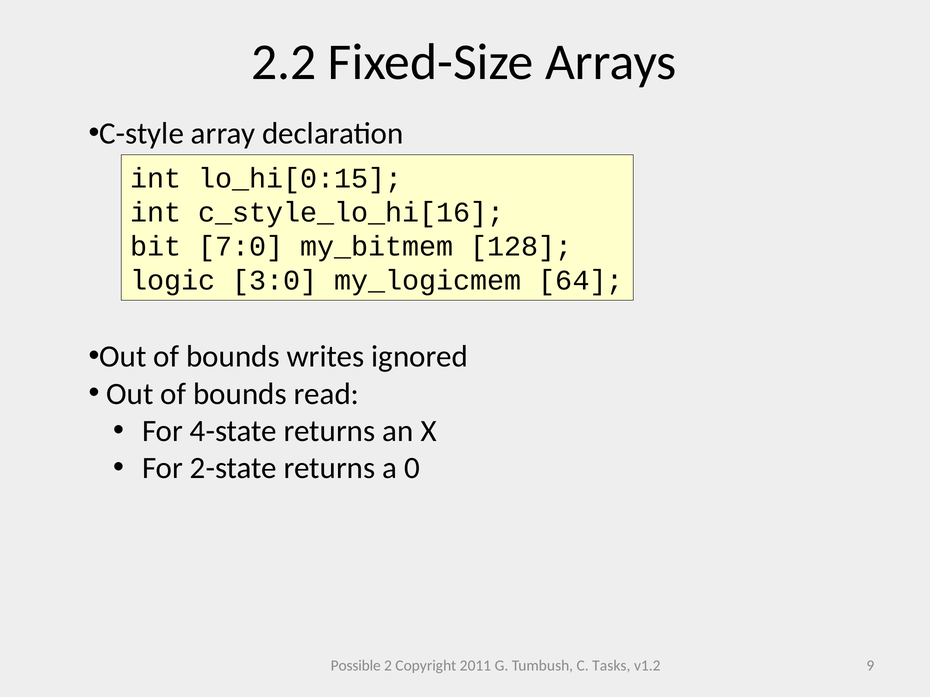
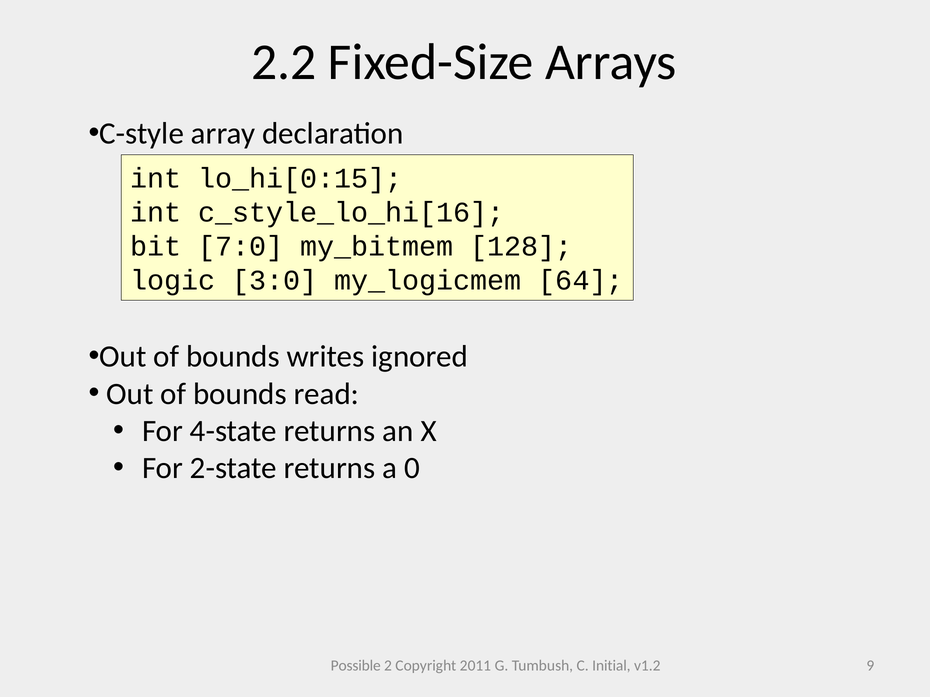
Tasks: Tasks -> Initial
